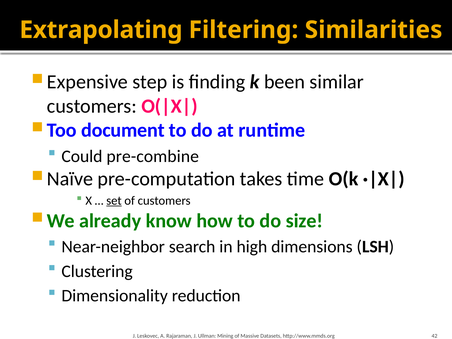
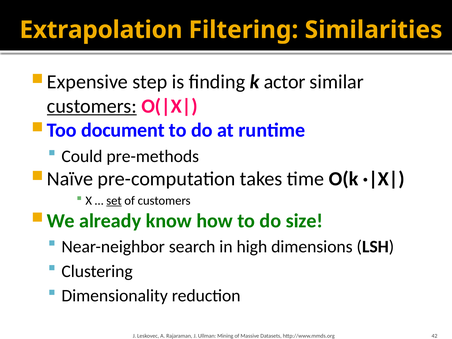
Extrapolating: Extrapolating -> Extrapolation
been: been -> actor
customers at (92, 106) underline: none -> present
pre-combine: pre-combine -> pre-methods
